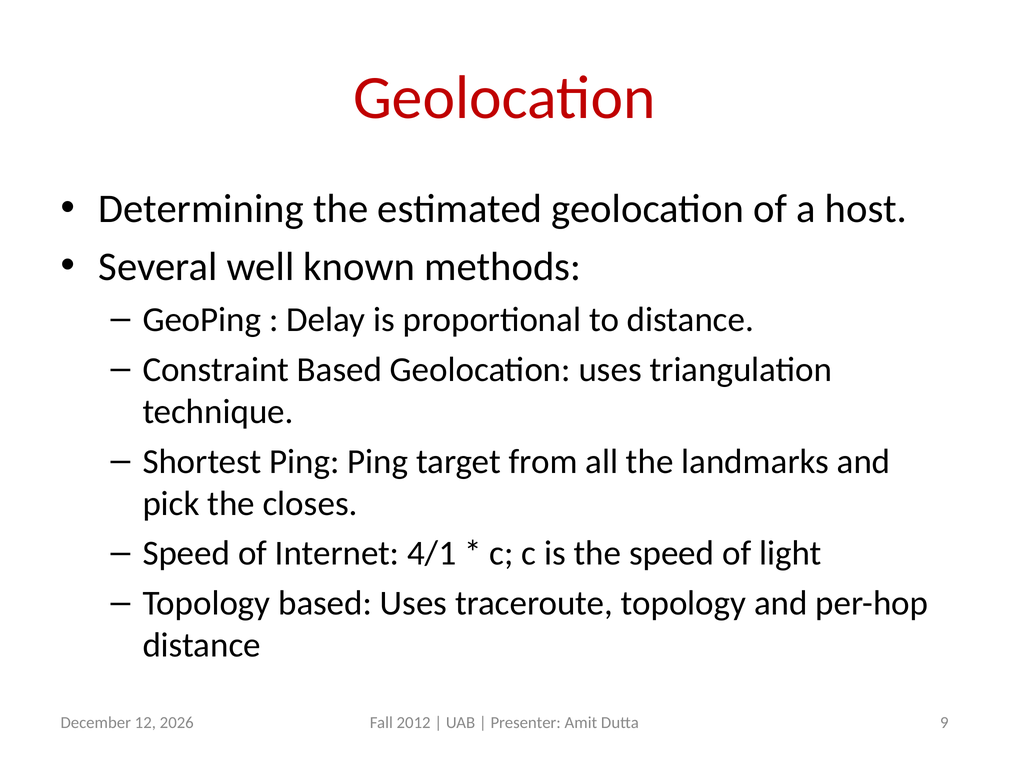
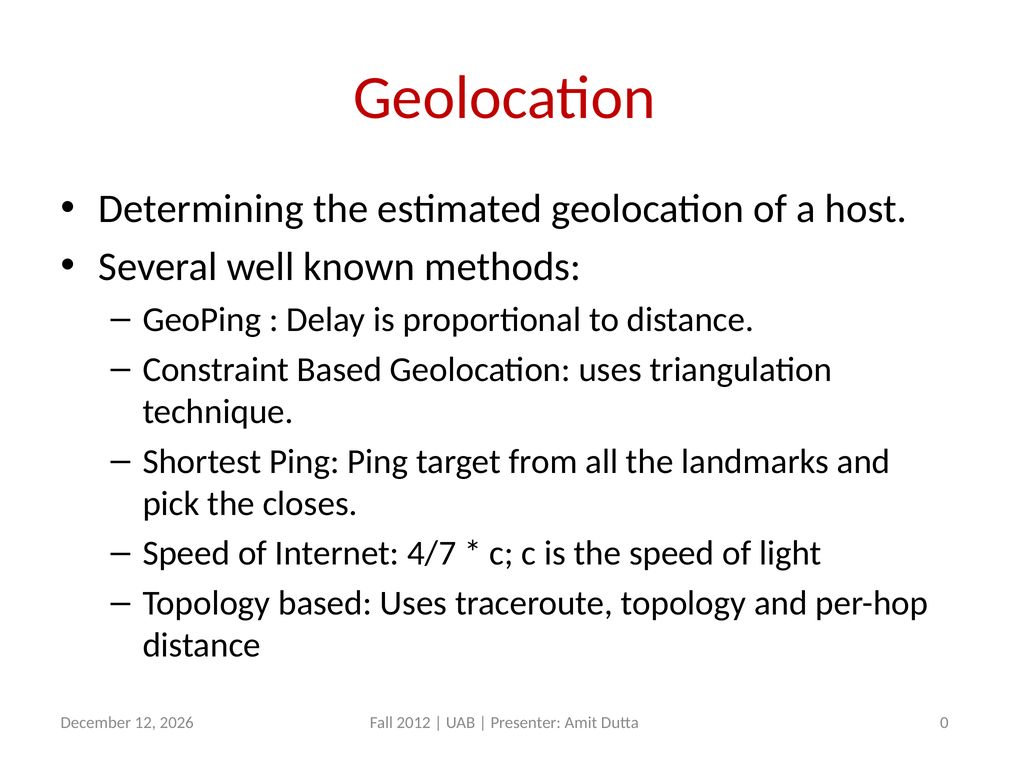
4/1: 4/1 -> 4/7
9: 9 -> 0
